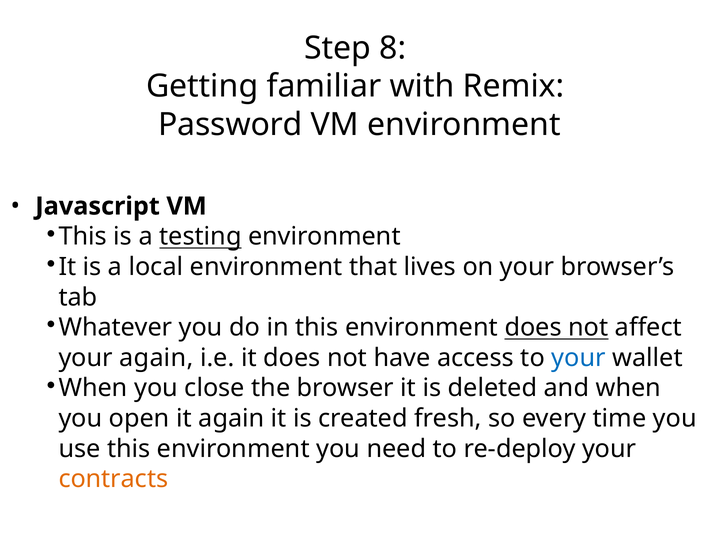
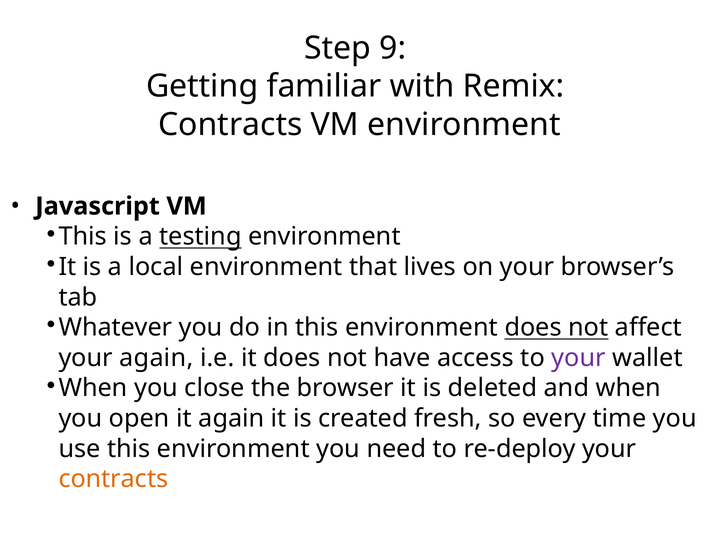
8: 8 -> 9
Password at (230, 125): Password -> Contracts
your at (579, 358) colour: blue -> purple
